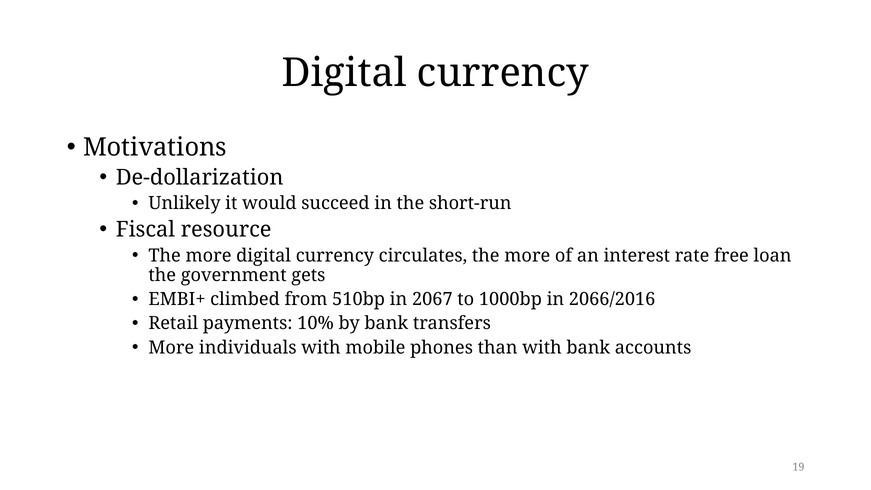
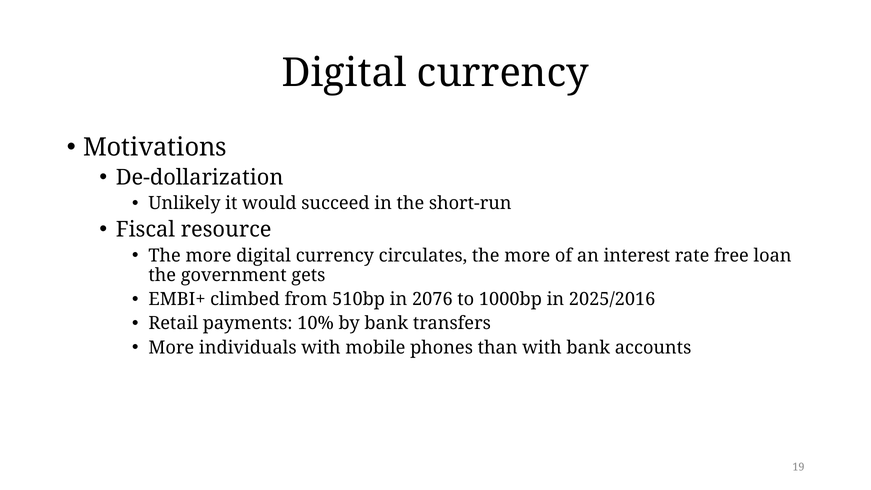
2067: 2067 -> 2076
2066/2016: 2066/2016 -> 2025/2016
